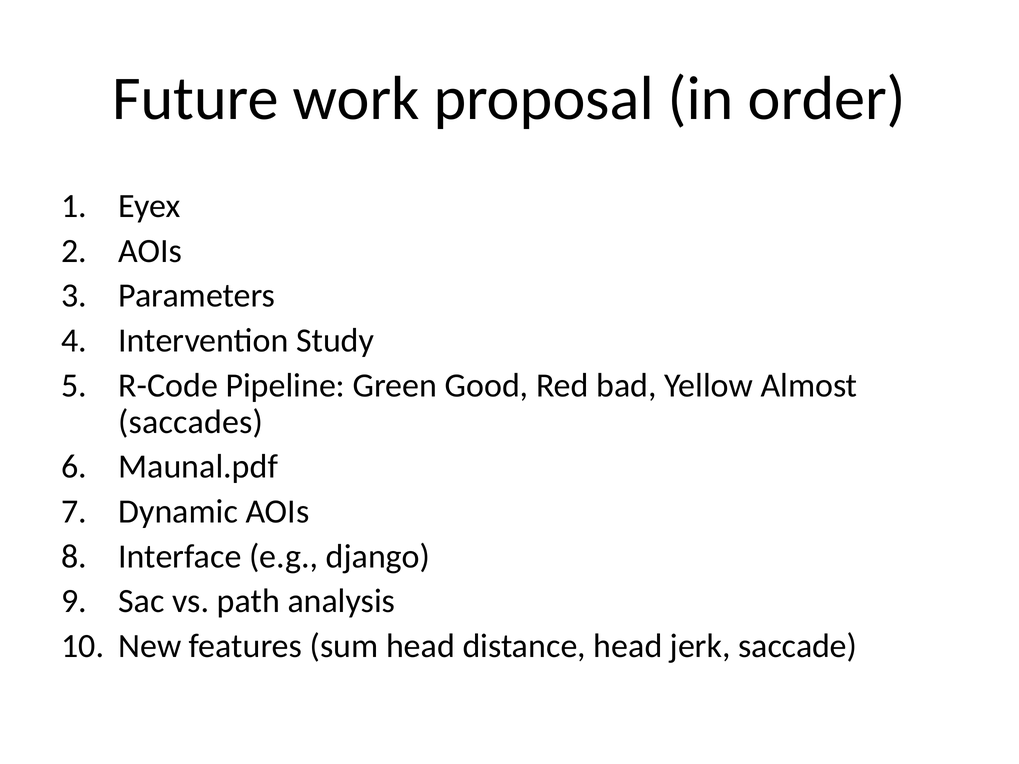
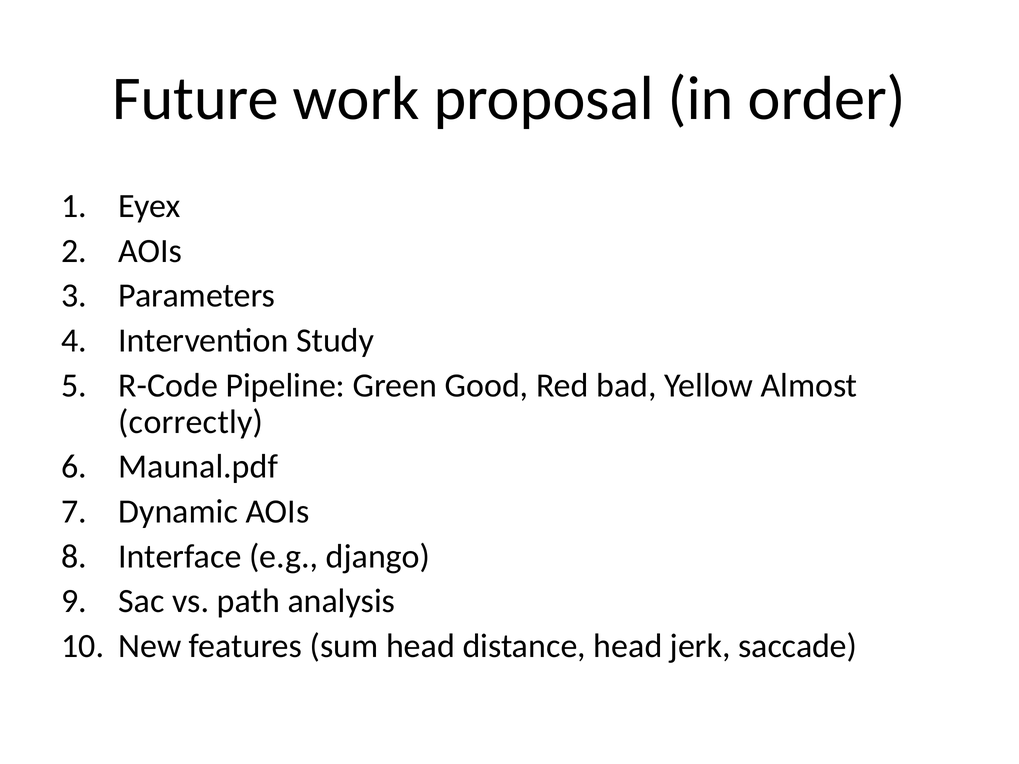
saccades: saccades -> correctly
